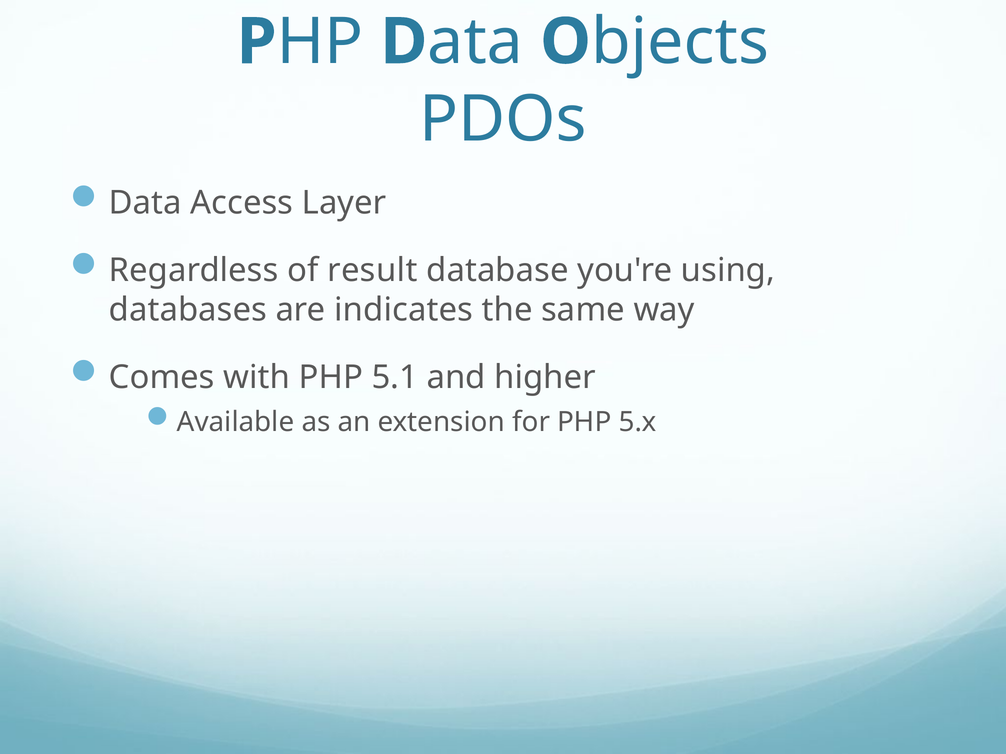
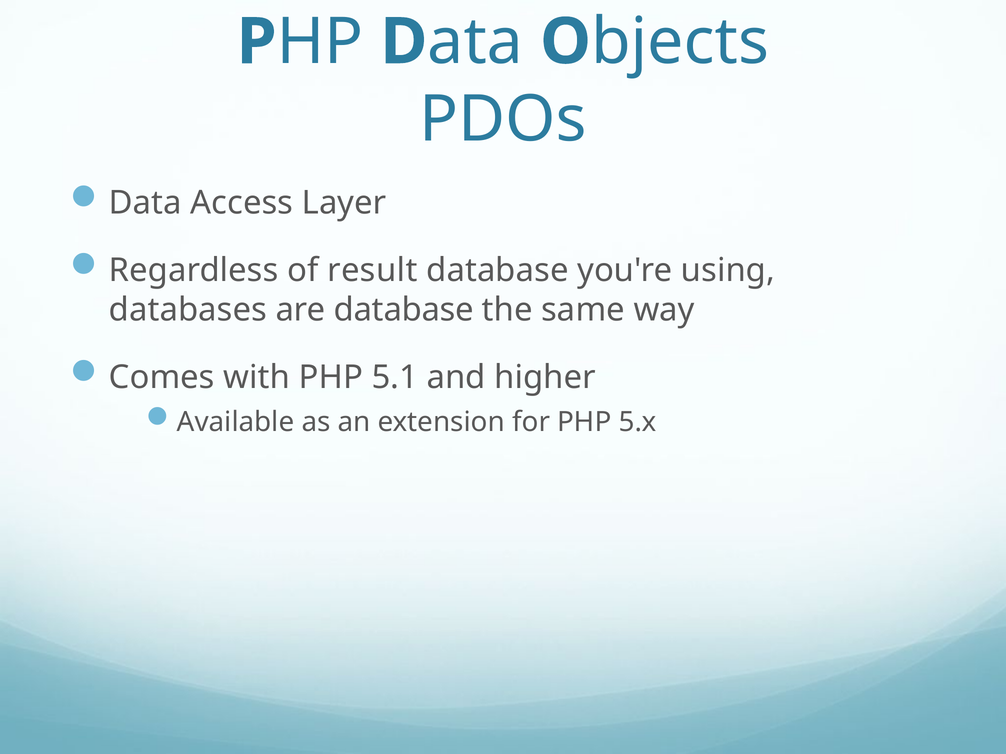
are indicates: indicates -> database
